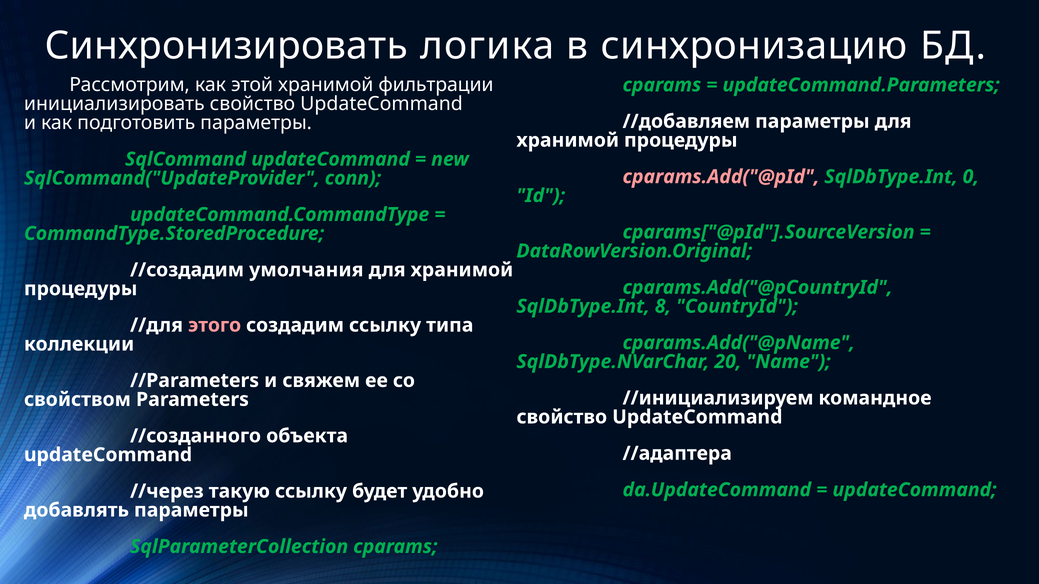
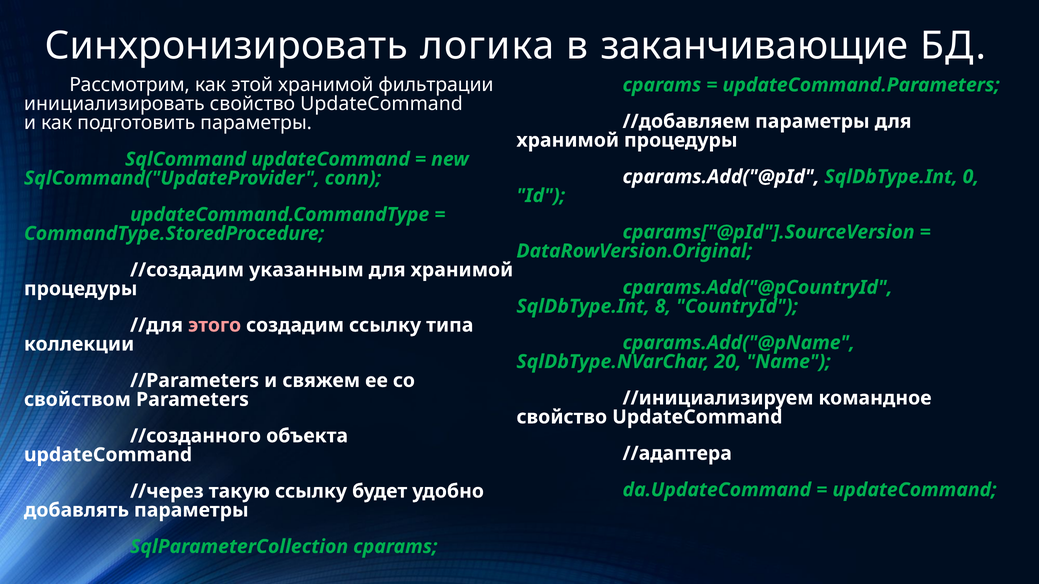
синхронизацию: синхронизацию -> заканчивающие
cparams.Add("@pId colour: pink -> white
умолчания: умолчания -> указанным
